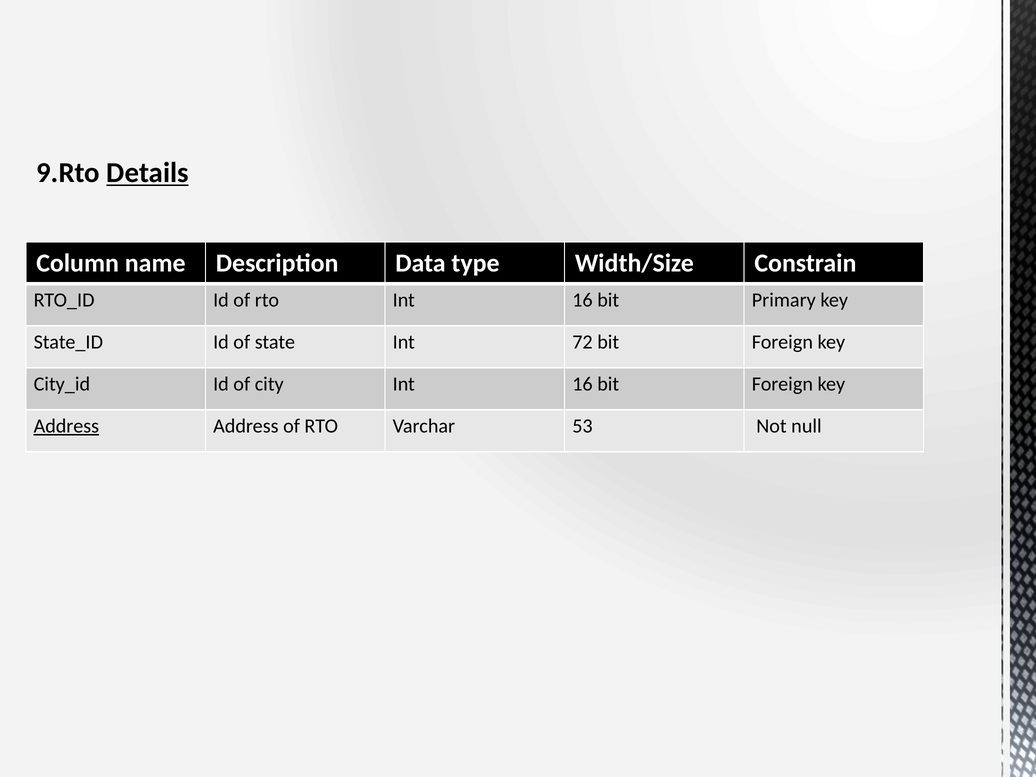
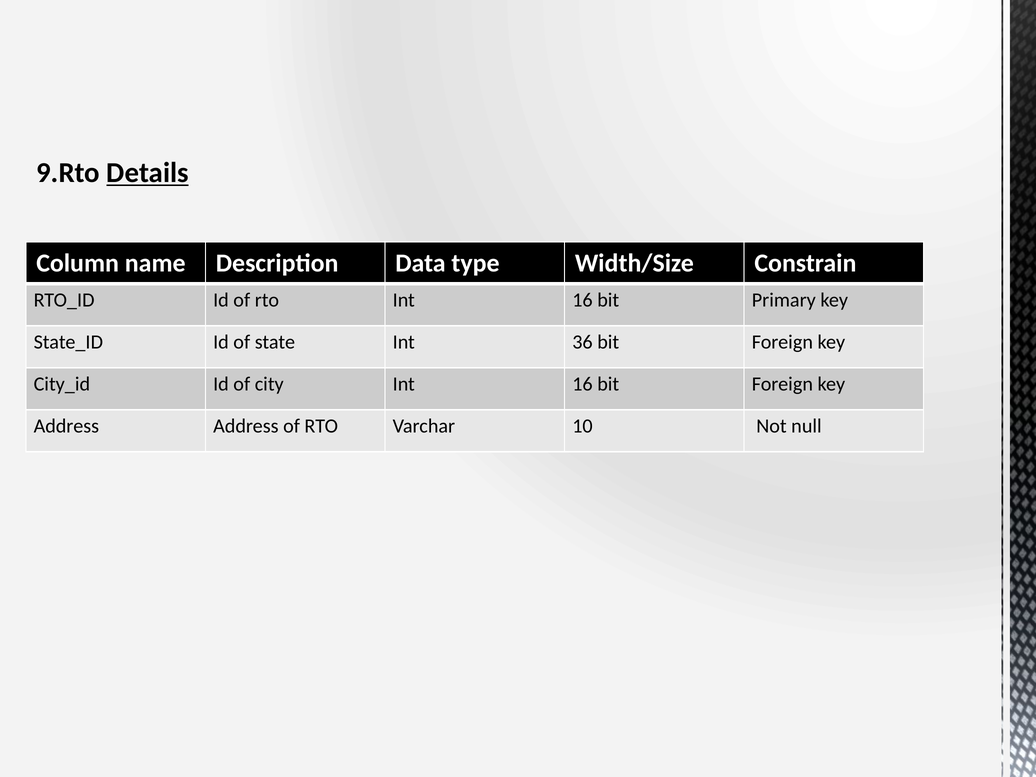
72: 72 -> 36
Address at (66, 426) underline: present -> none
53: 53 -> 10
